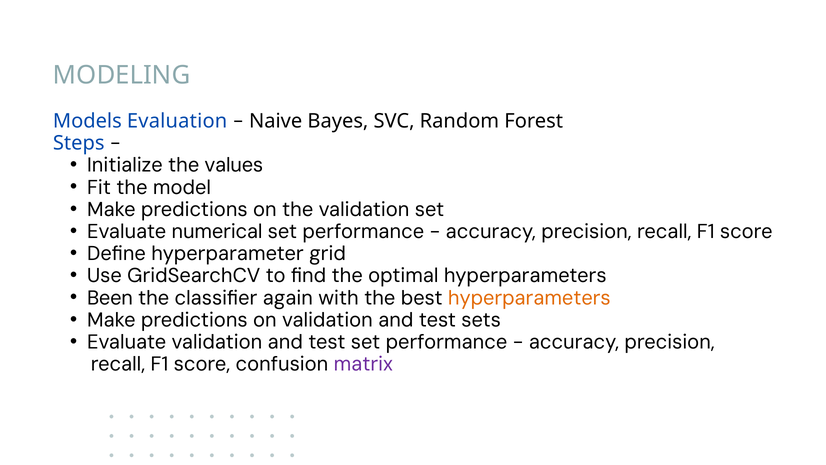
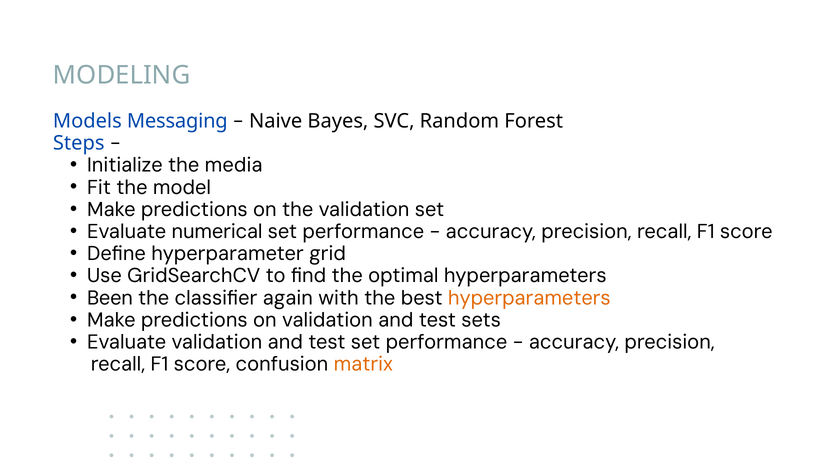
Evaluation: Evaluation -> Messaging
values: values -> media
matrix colour: purple -> orange
